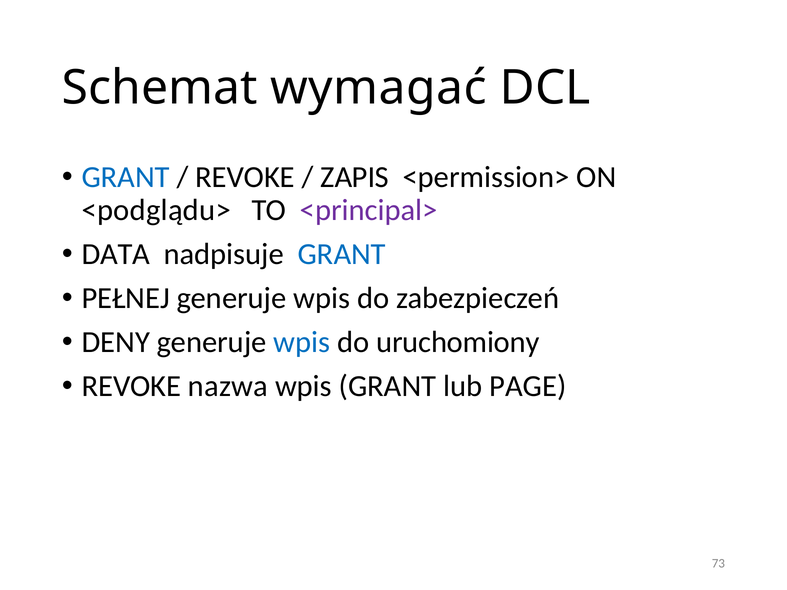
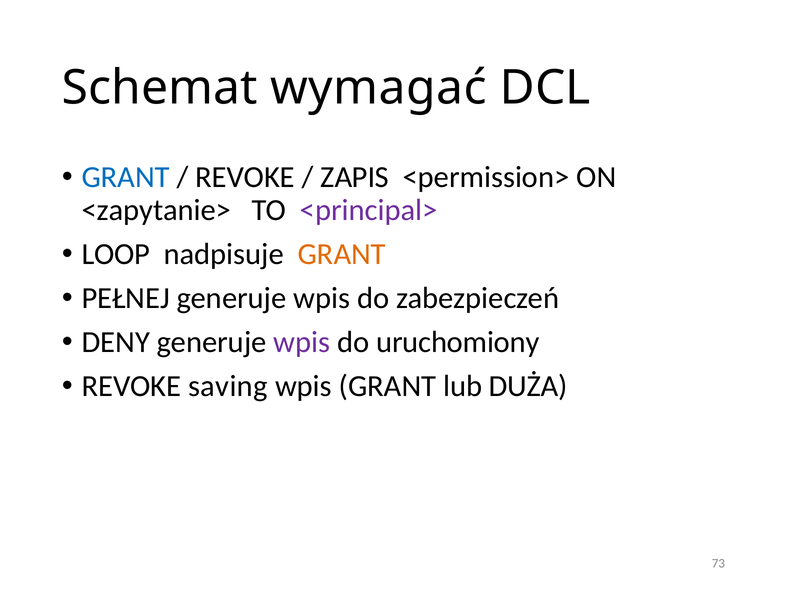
<podglądu>: <podglądu> -> <zapytanie>
DATA: DATA -> LOOP
GRANT at (342, 254) colour: blue -> orange
wpis at (302, 342) colour: blue -> purple
nazwa: nazwa -> saving
PAGE: PAGE -> DUŻA
